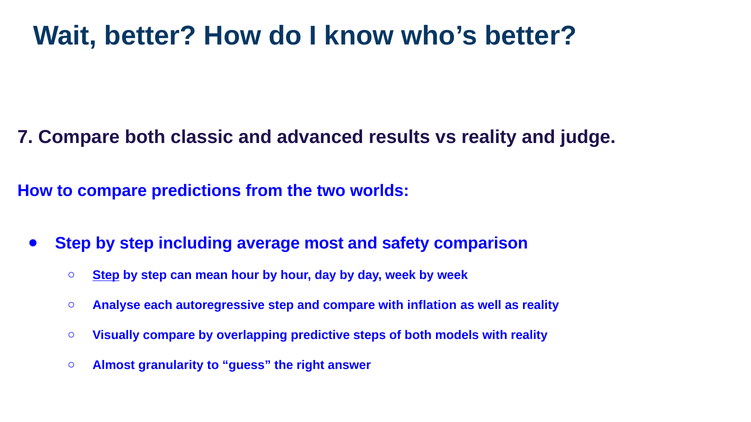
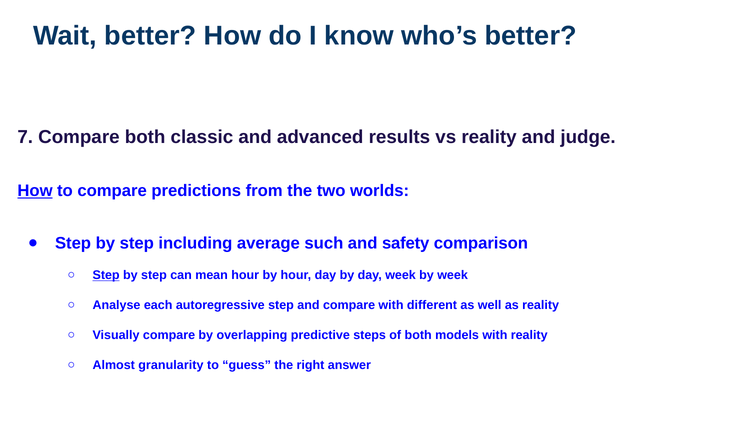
How at (35, 191) underline: none -> present
most: most -> such
inflation: inflation -> different
